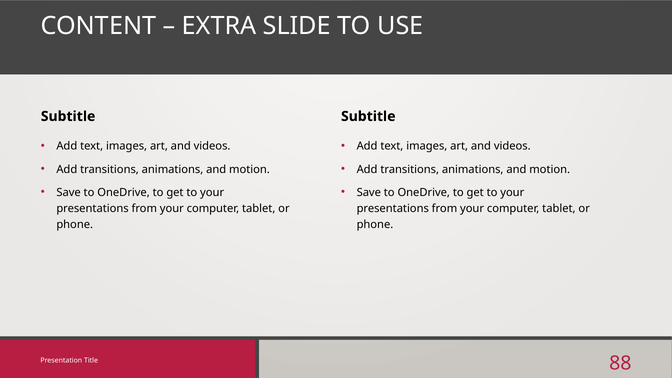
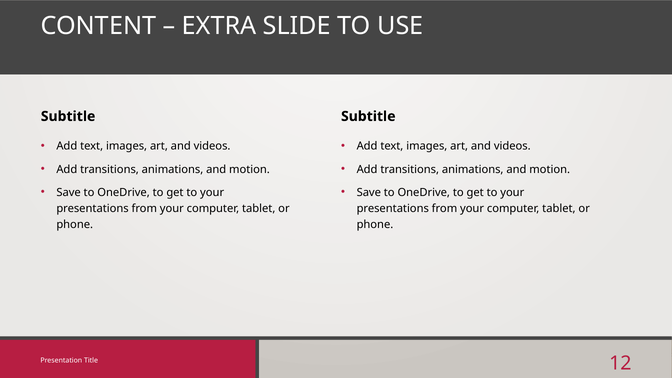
88: 88 -> 12
